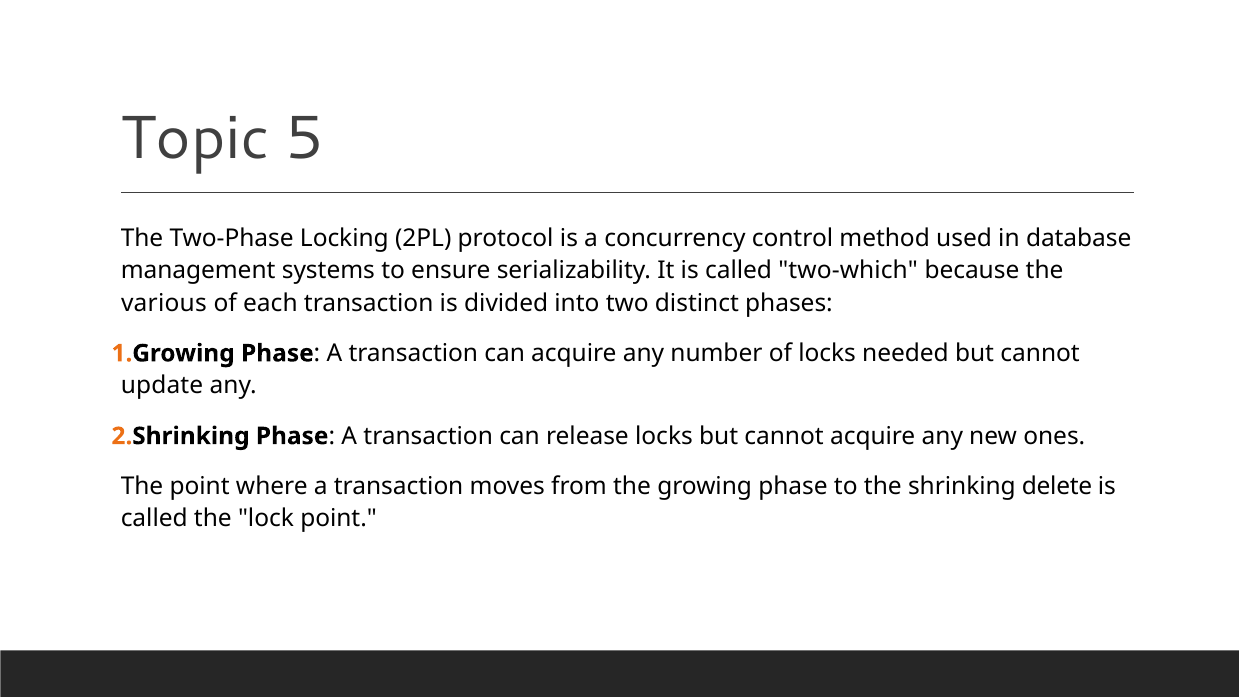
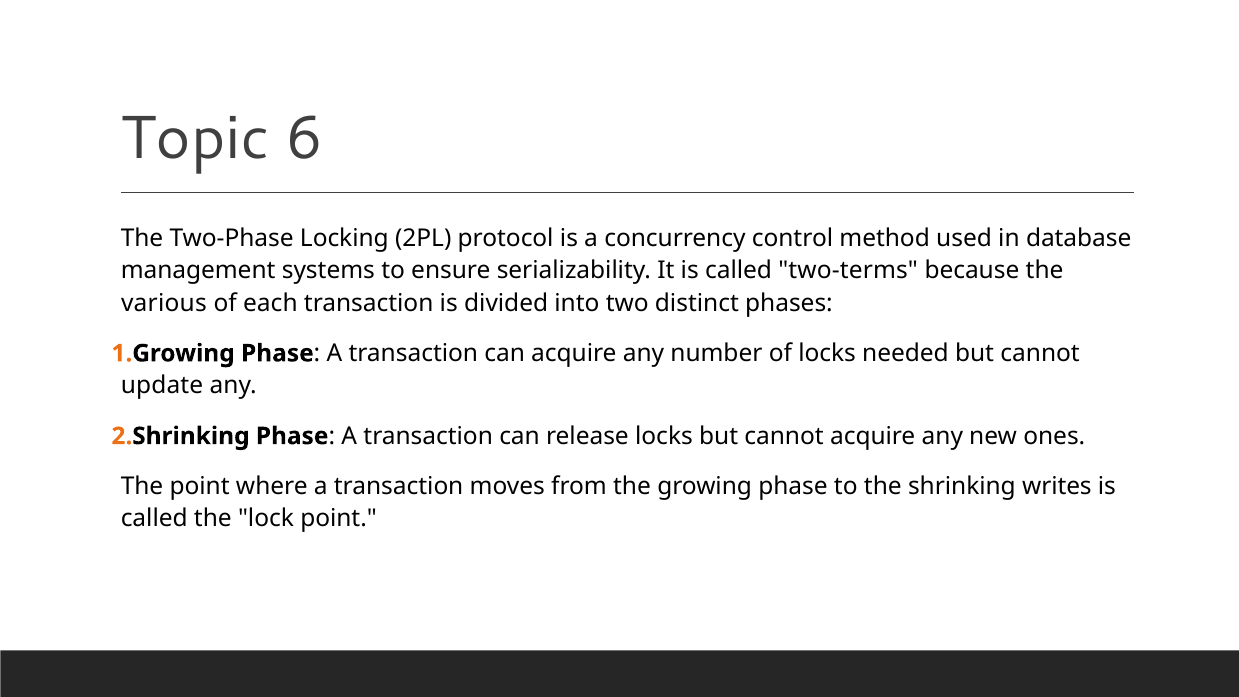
5: 5 -> 6
two-which: two-which -> two-terms
delete: delete -> writes
